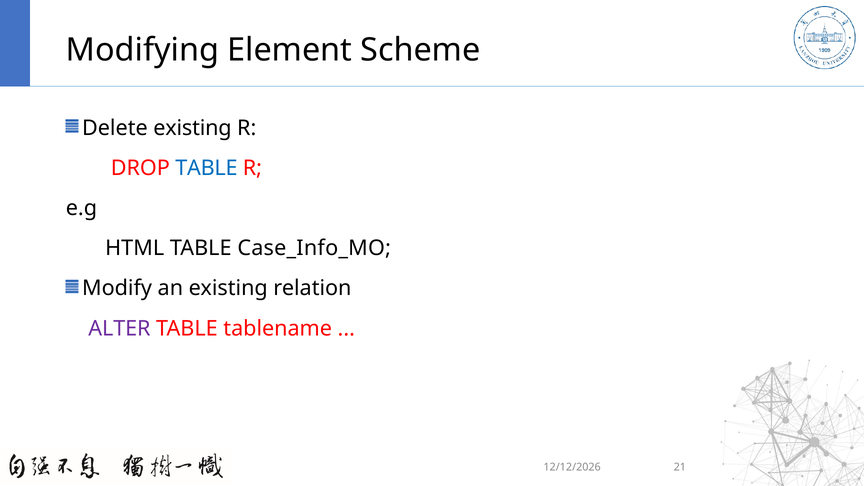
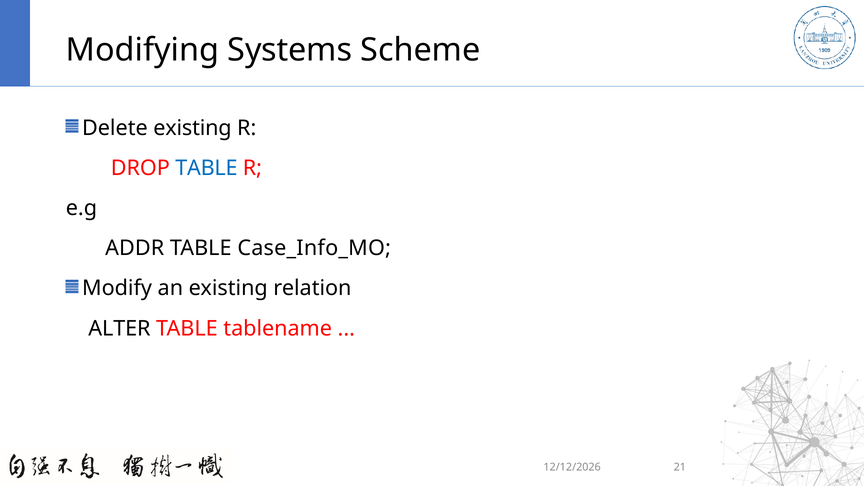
Element: Element -> Systems
HTML: HTML -> ADDR
ALTER colour: purple -> black
